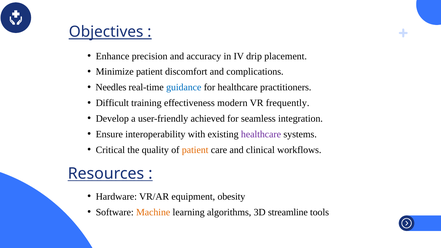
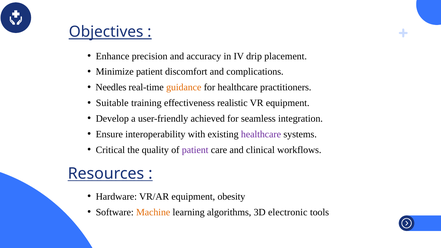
guidance colour: blue -> orange
Difficult: Difficult -> Suitable
modern: modern -> realistic
VR frequently: frequently -> equipment
patient at (195, 150) colour: orange -> purple
streamline: streamline -> electronic
